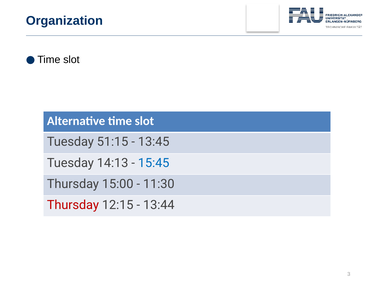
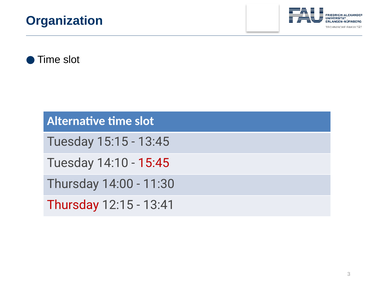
51:15: 51:15 -> 15:15
14:13: 14:13 -> 14:10
15:45 colour: blue -> red
15:00: 15:00 -> 14:00
13:44: 13:44 -> 13:41
